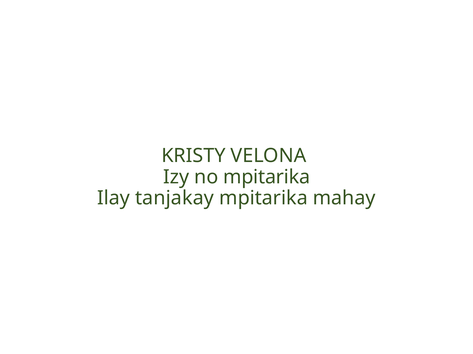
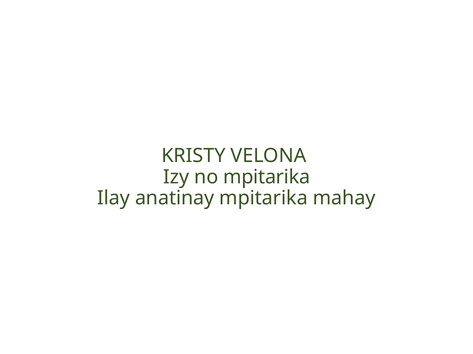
tanjakay: tanjakay -> anatinay
